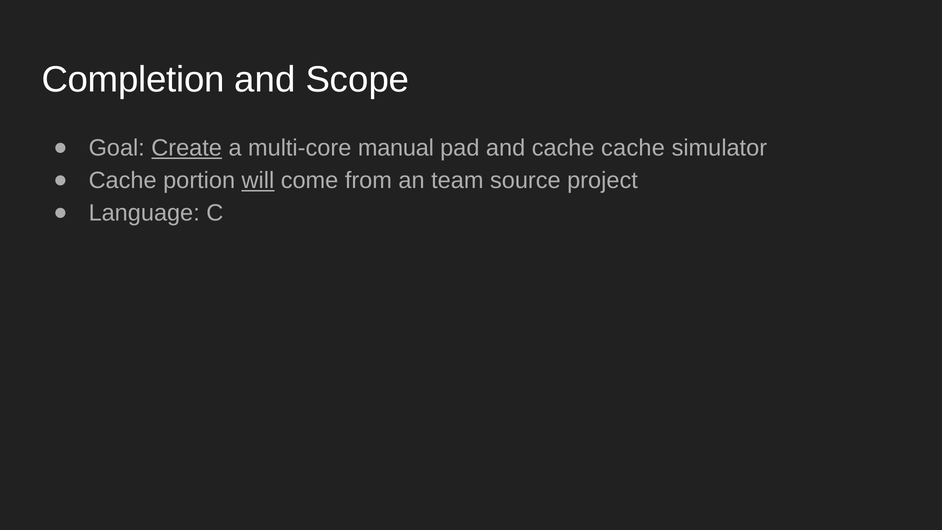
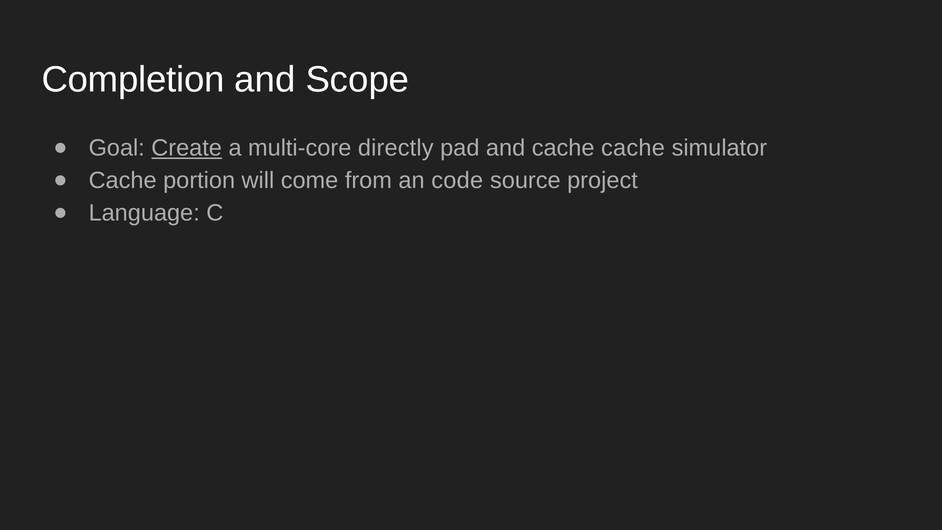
manual: manual -> directly
will underline: present -> none
team: team -> code
